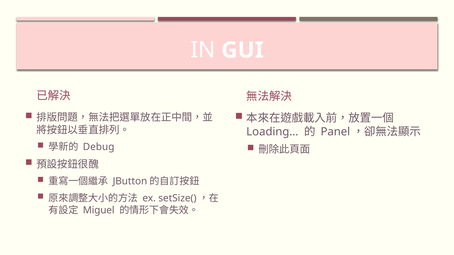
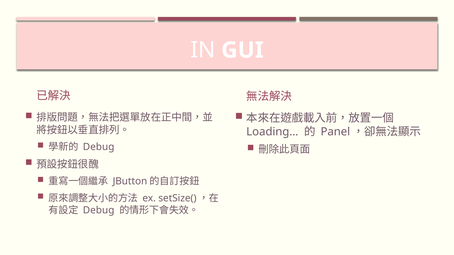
Miguel at (99, 210): Miguel -> Debug
